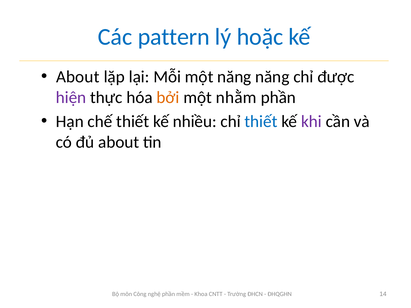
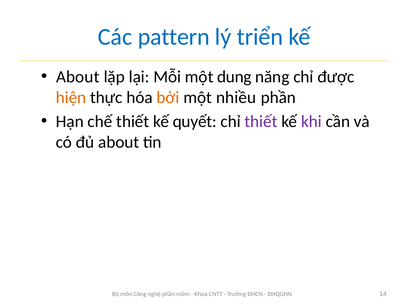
hoặc: hoặc -> triển
một năng: năng -> dung
hiện colour: purple -> orange
nhằm: nhằm -> nhiều
nhiều: nhiều -> quyết
thiết at (261, 122) colour: blue -> purple
